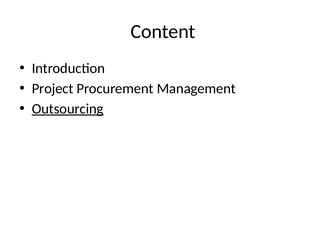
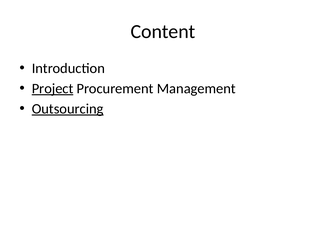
Project underline: none -> present
